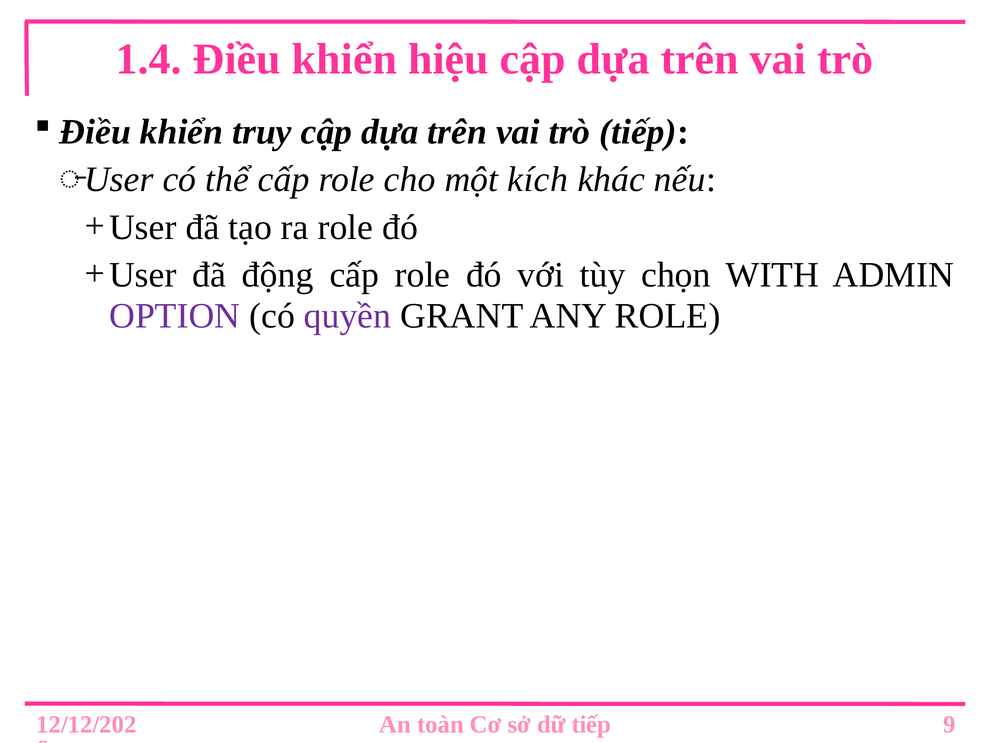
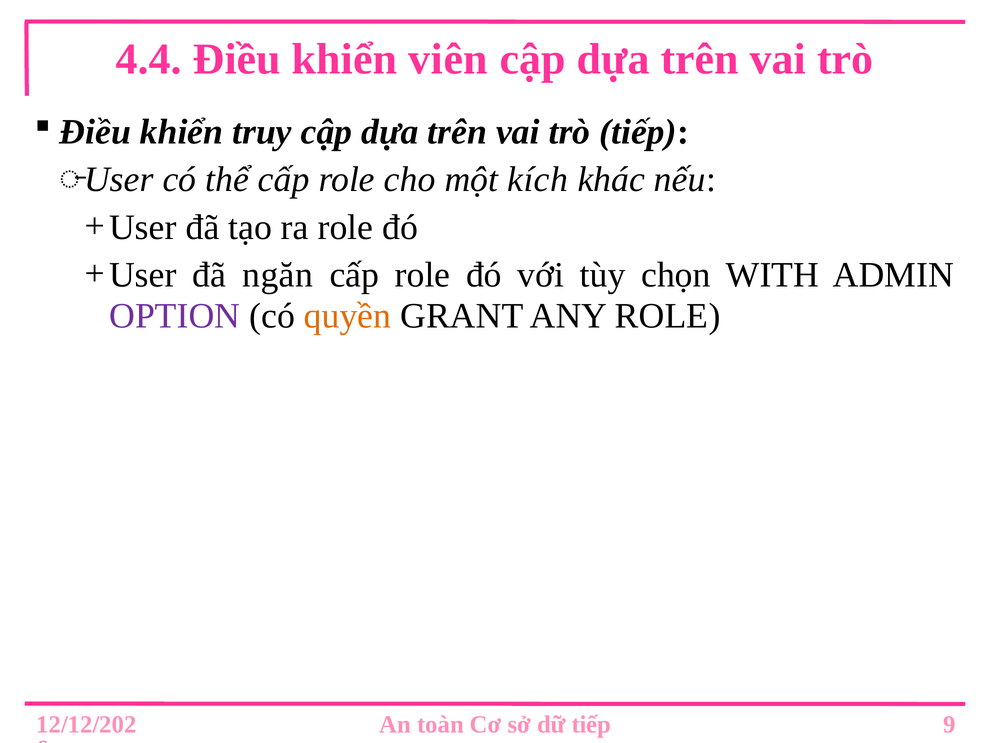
1.4: 1.4 -> 4.4
hiệu: hiệu -> viên
động: động -> ngăn
quyền colour: purple -> orange
